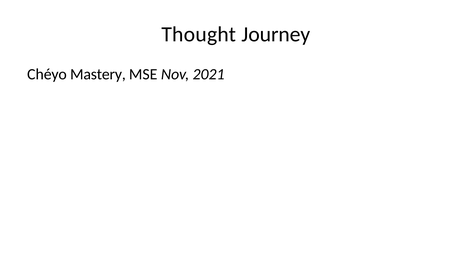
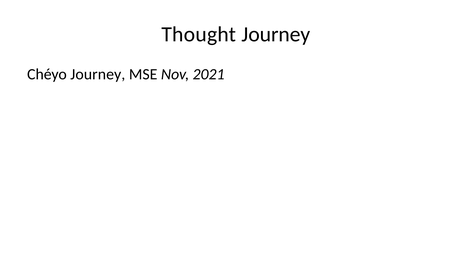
Chéyo Mastery: Mastery -> Journey
